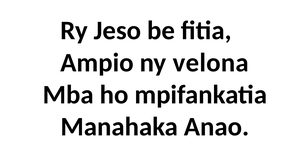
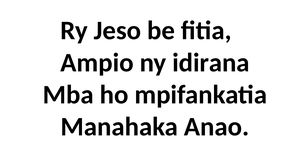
velona: velona -> idirana
